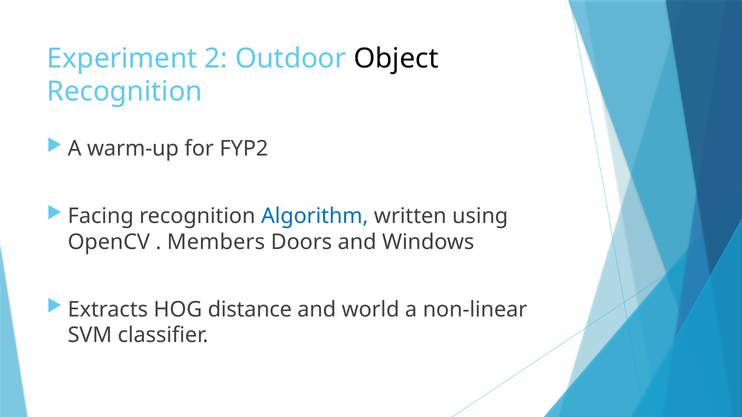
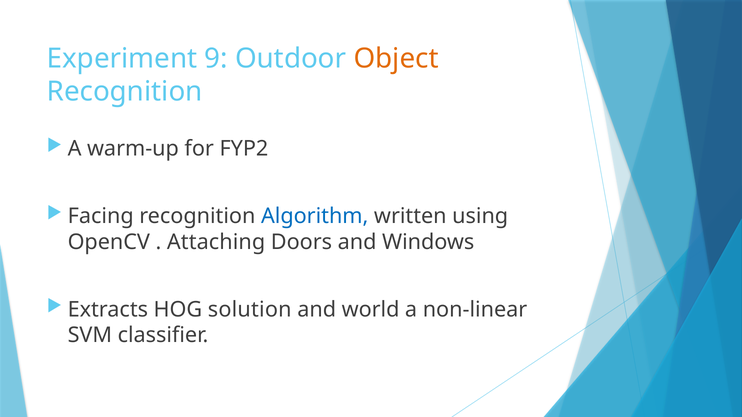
2: 2 -> 9
Object colour: black -> orange
Members: Members -> Attaching
distance: distance -> solution
